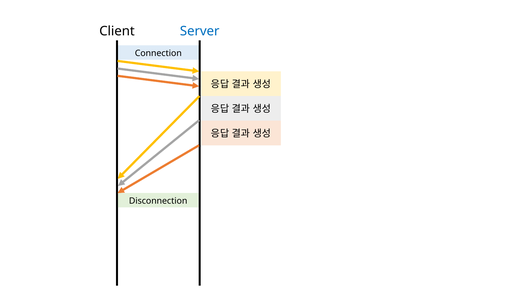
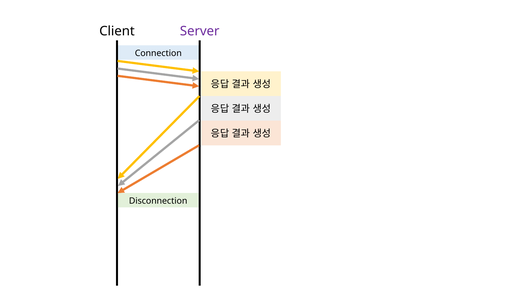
Server colour: blue -> purple
